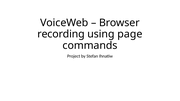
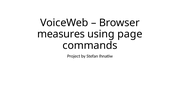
recording: recording -> measures
